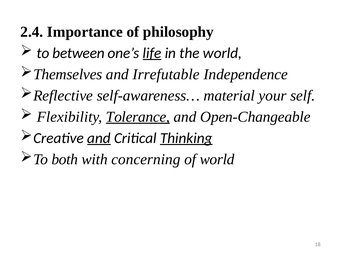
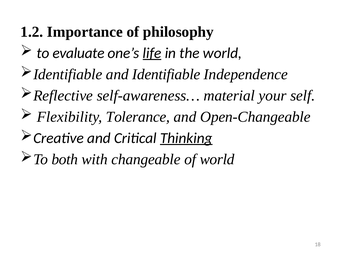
2.4: 2.4 -> 1.2
between: between -> evaluate
Themselves at (68, 74): Themselves -> Identifiable
and Irrefutable: Irrefutable -> Identifiable
Tolerance underline: present -> none
and at (99, 138) underline: present -> none
concerning: concerning -> changeable
